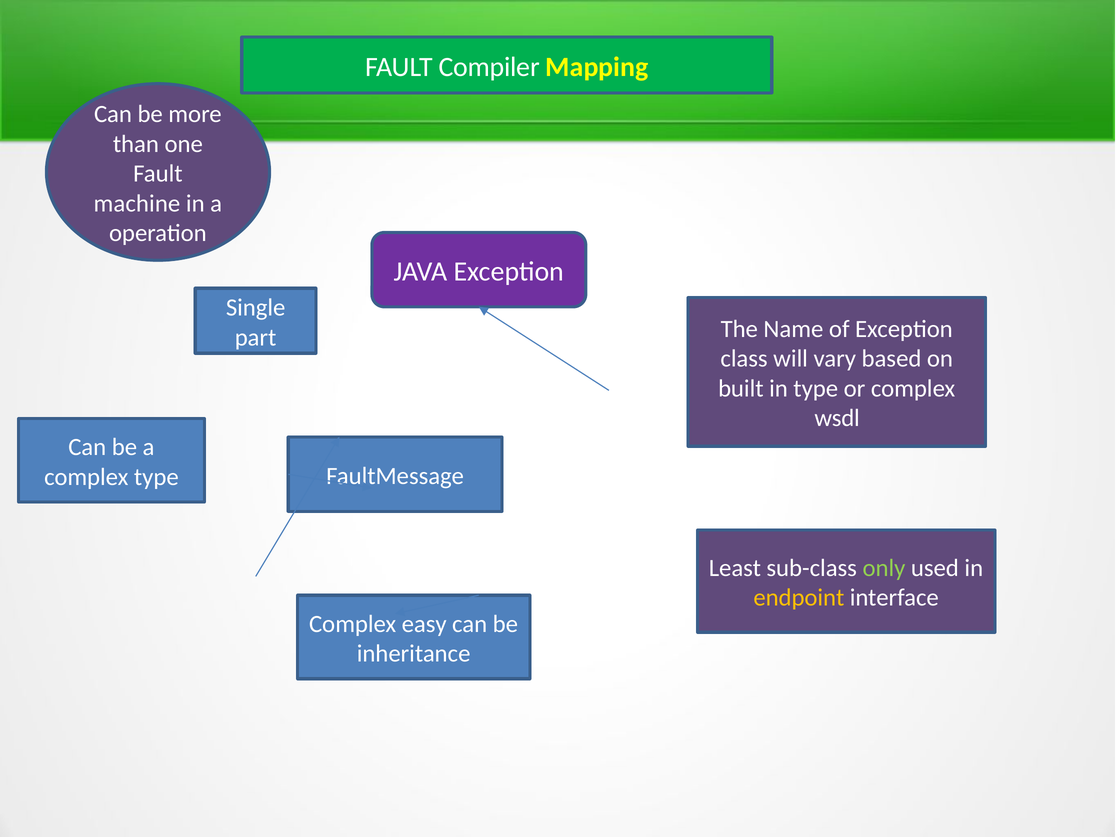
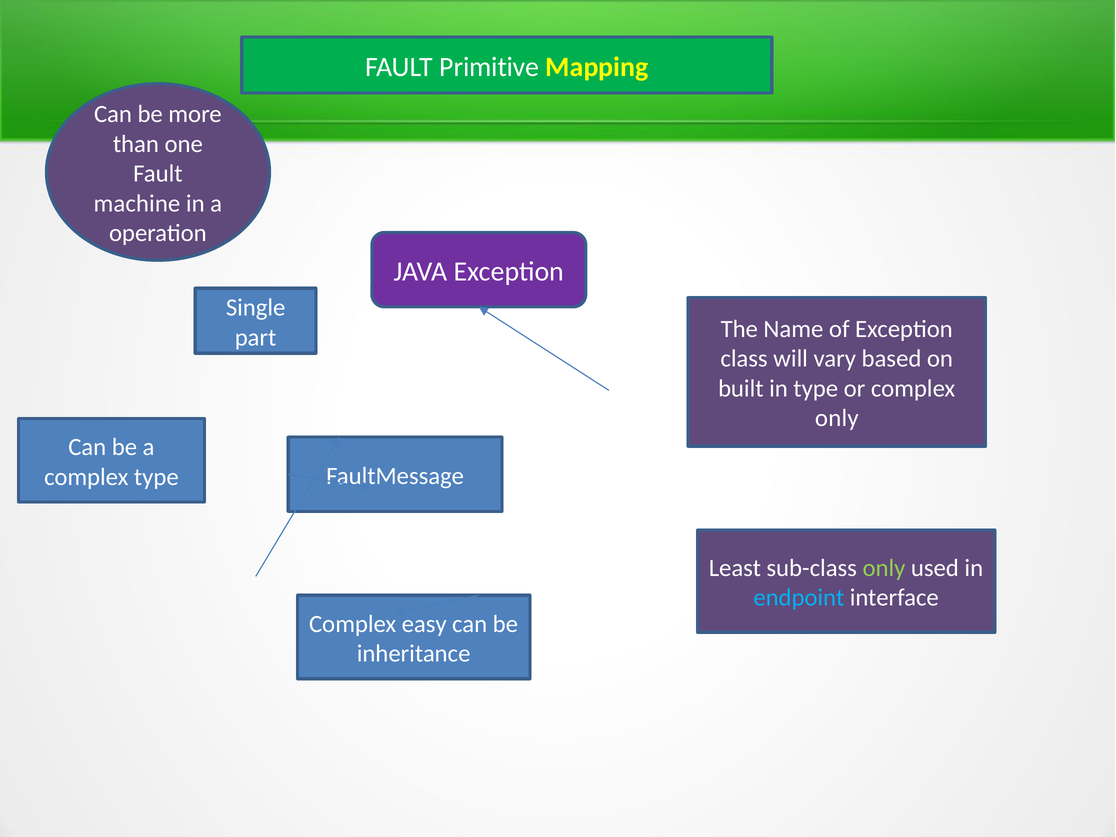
Compiler: Compiler -> Primitive
wsdl at (837, 418): wsdl -> only
endpoint colour: yellow -> light blue
